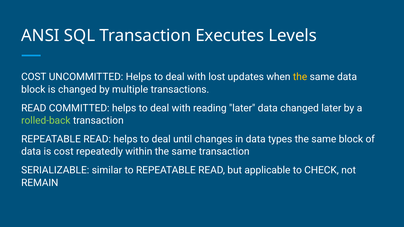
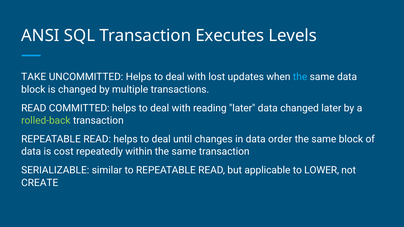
COST at (34, 77): COST -> TAKE
the at (300, 77) colour: yellow -> light blue
types: types -> order
CHECK: CHECK -> LOWER
REMAIN: REMAIN -> CREATE
